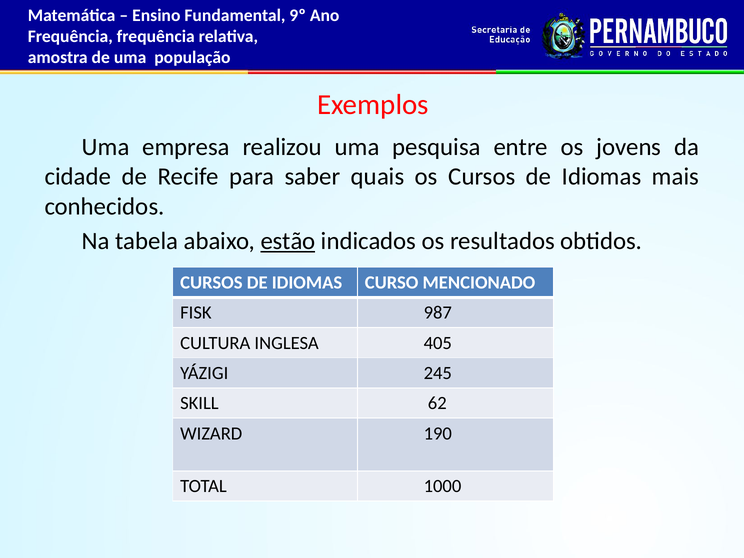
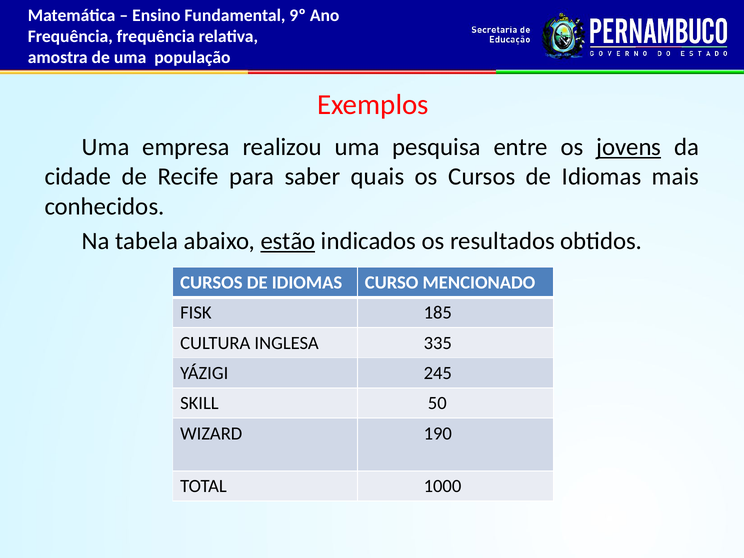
jovens underline: none -> present
987: 987 -> 185
405: 405 -> 335
62: 62 -> 50
